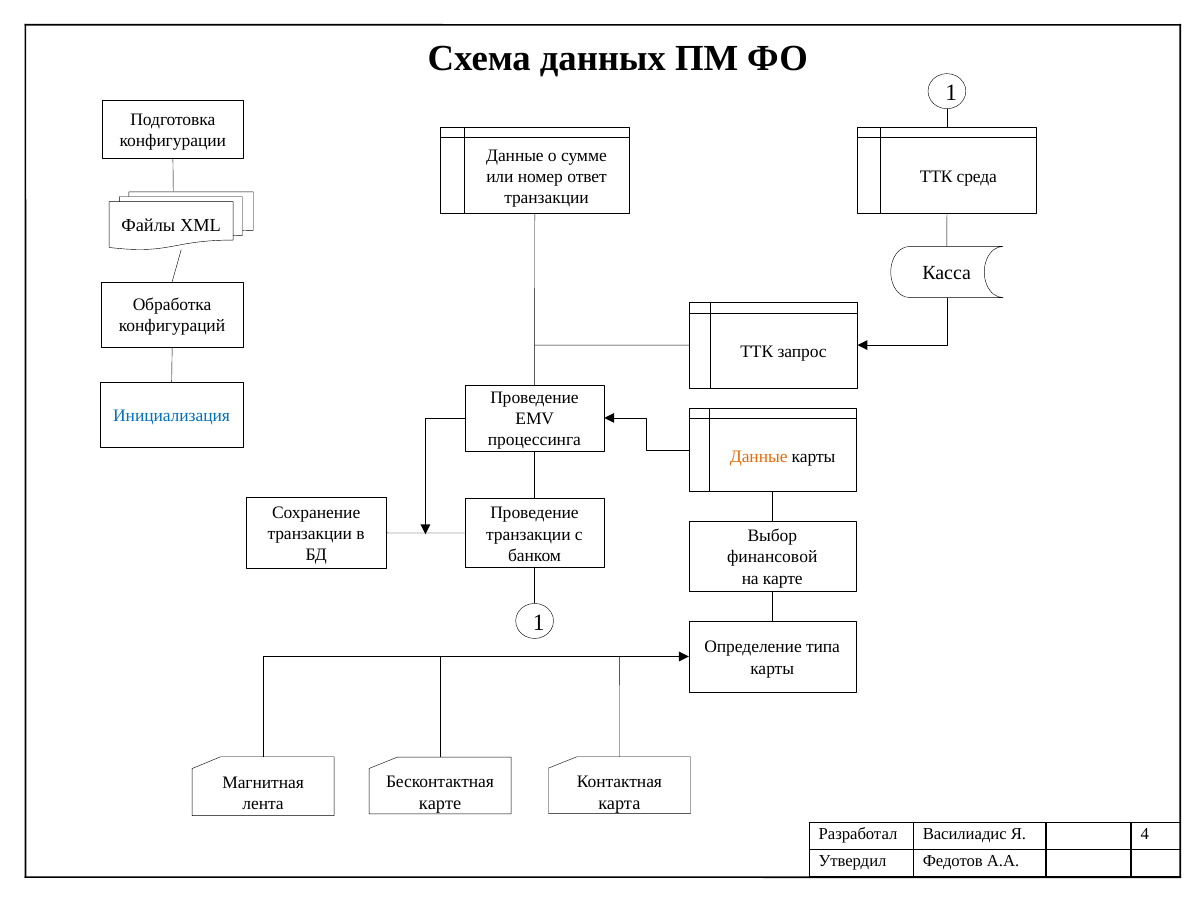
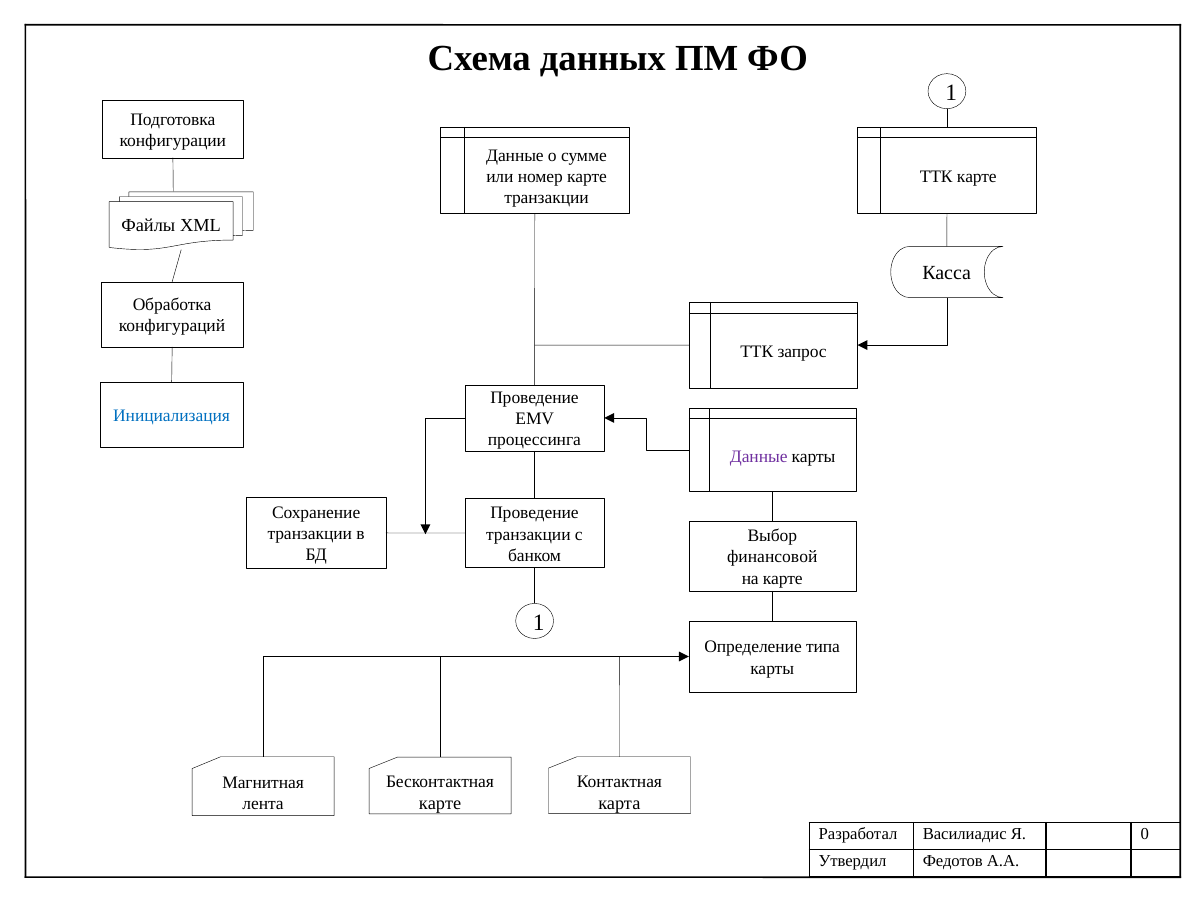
номер ответ: ответ -> карте
ТТК среда: среда -> карте
Данные at (759, 456) colour: orange -> purple
4: 4 -> 0
